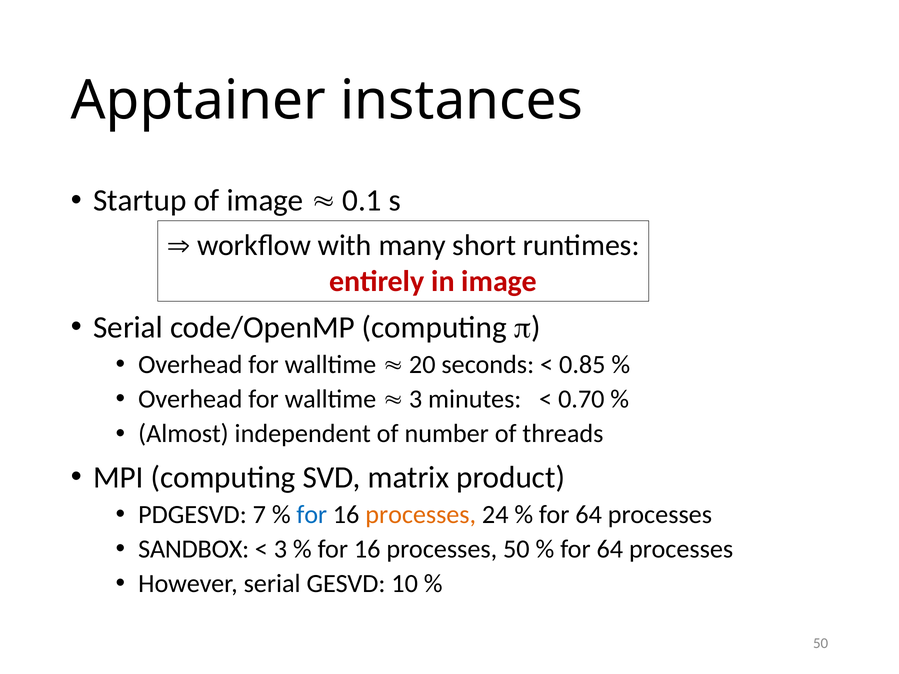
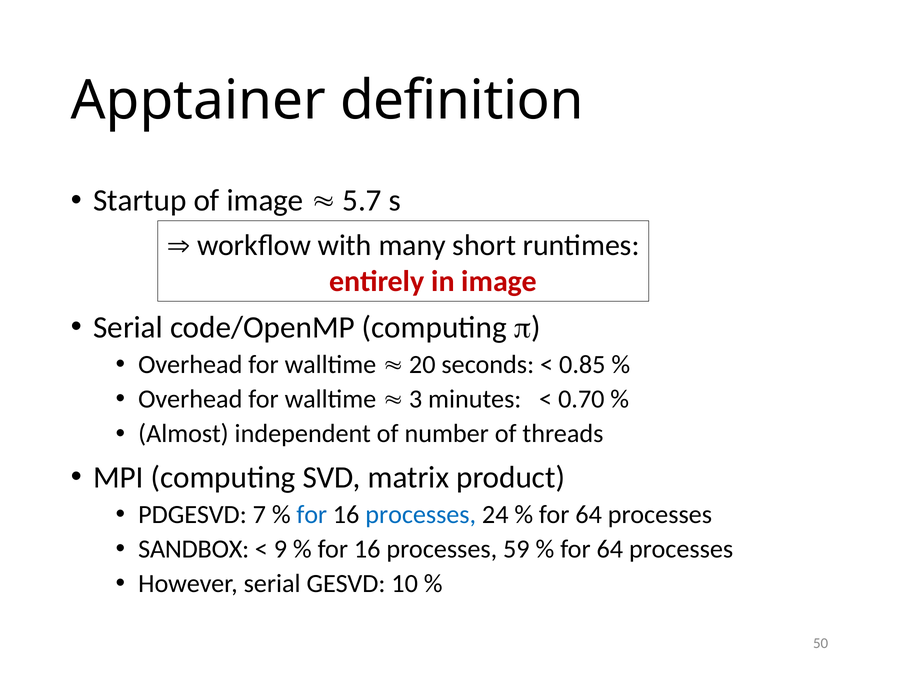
instances: instances -> definition
0.1: 0.1 -> 5.7
processes at (421, 515) colour: orange -> blue
3 at (280, 549): 3 -> 9
processes 50: 50 -> 59
